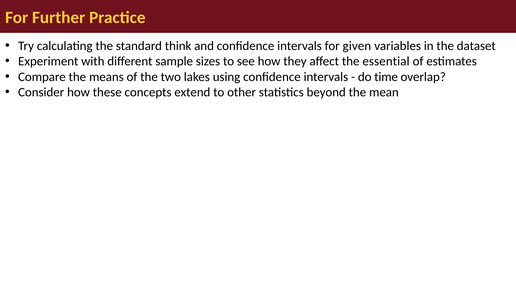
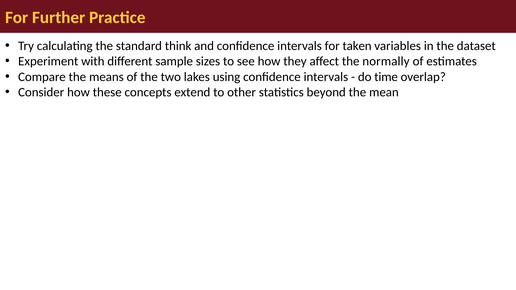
given: given -> taken
essential: essential -> normally
